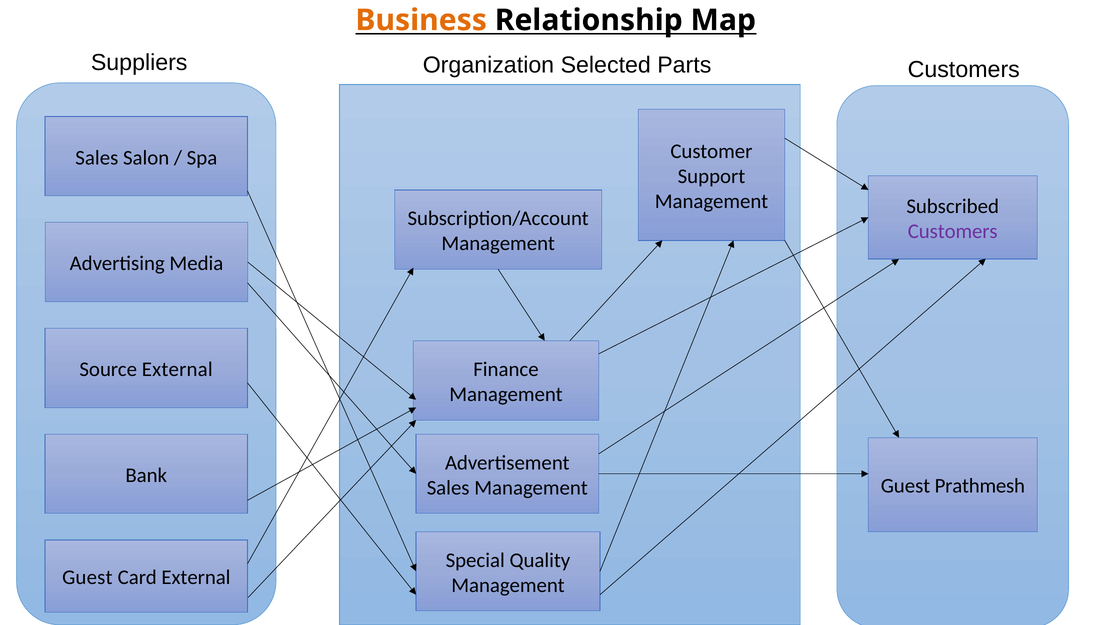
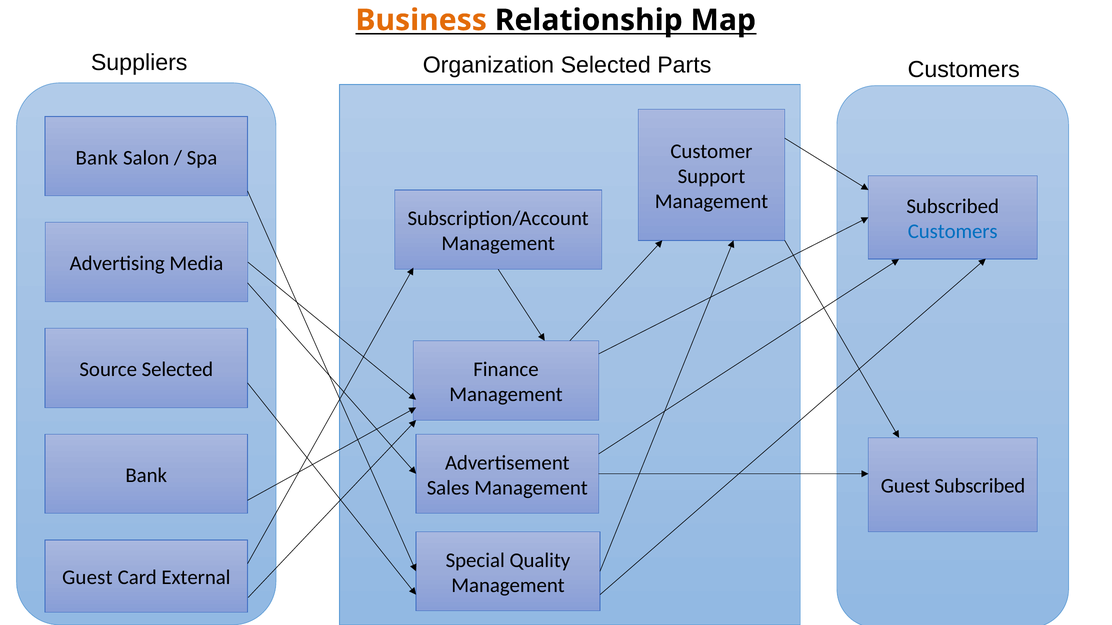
Sales at (97, 158): Sales -> Bank
Customers at (953, 231) colour: purple -> blue
Source External: External -> Selected
Guest Prathmesh: Prathmesh -> Subscribed
